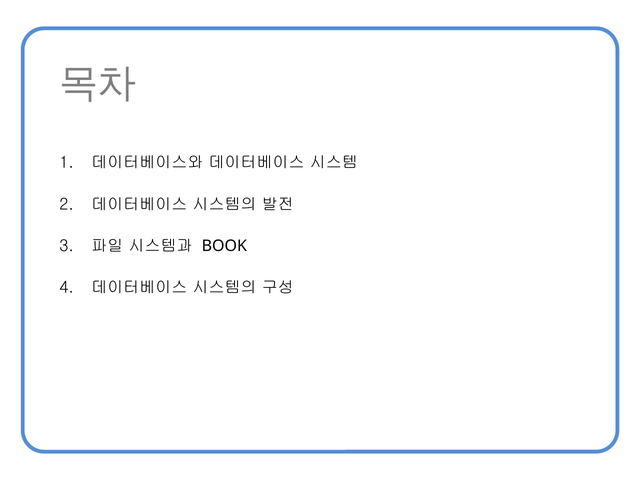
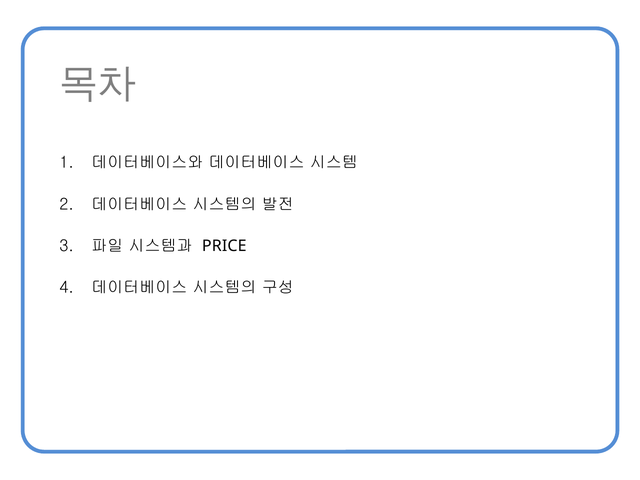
BOOK: BOOK -> PRICE
